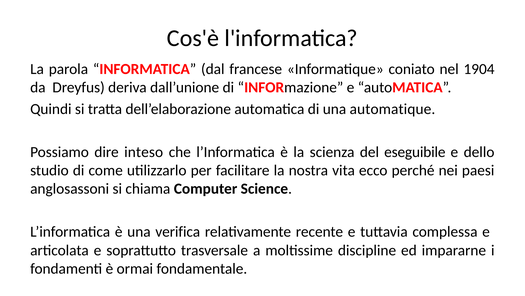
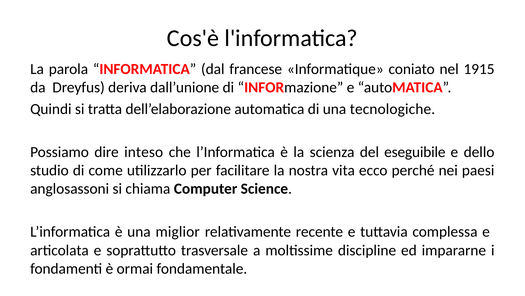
1904: 1904 -> 1915
automatique: automatique -> tecnologiche
verifica: verifica -> miglior
